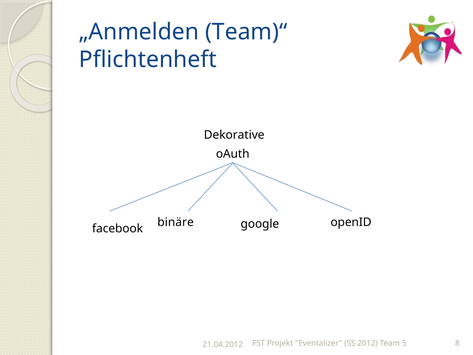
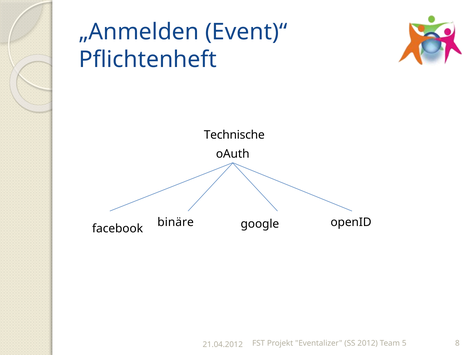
Team)“: Team)“ -> Event)“
Dekorative: Dekorative -> Technische
